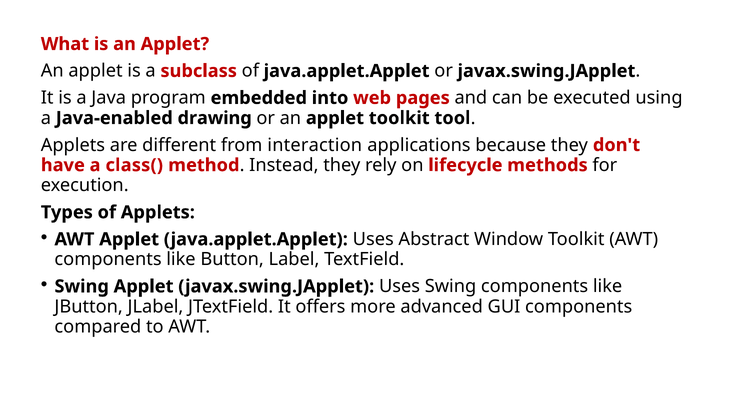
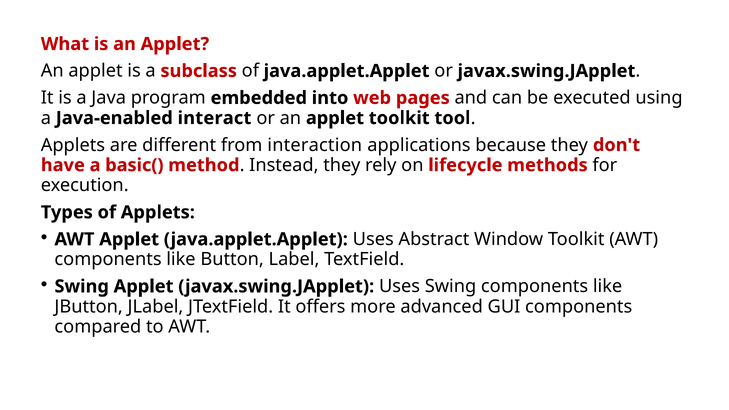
drawing: drawing -> interact
class(: class( -> basic(
